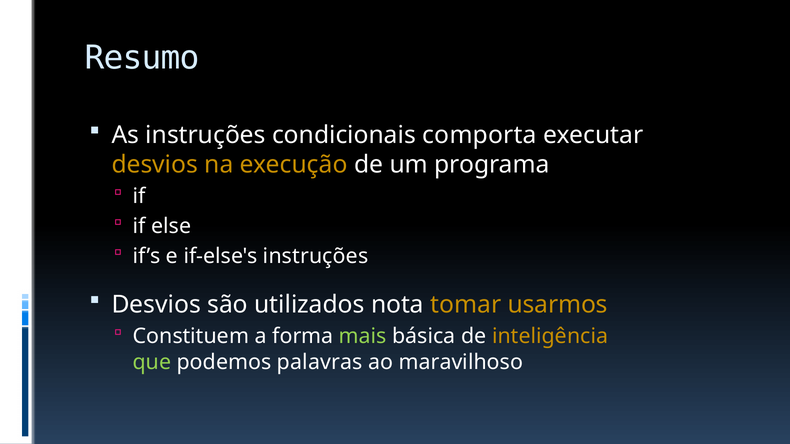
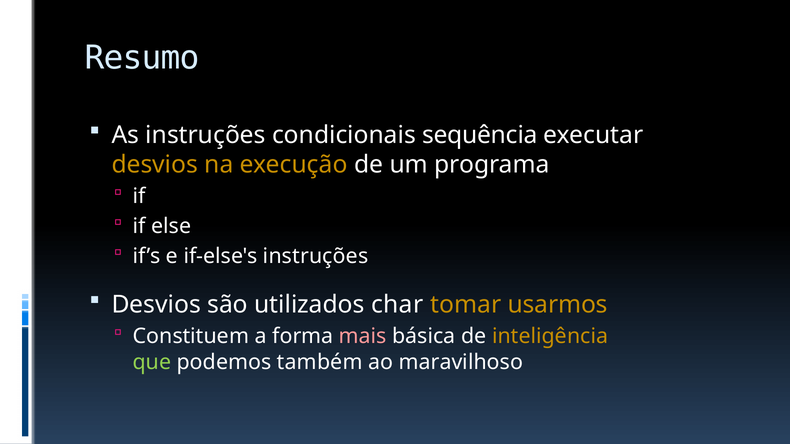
comporta: comporta -> sequência
nota: nota -> char
mais colour: light green -> pink
palavras: palavras -> também
